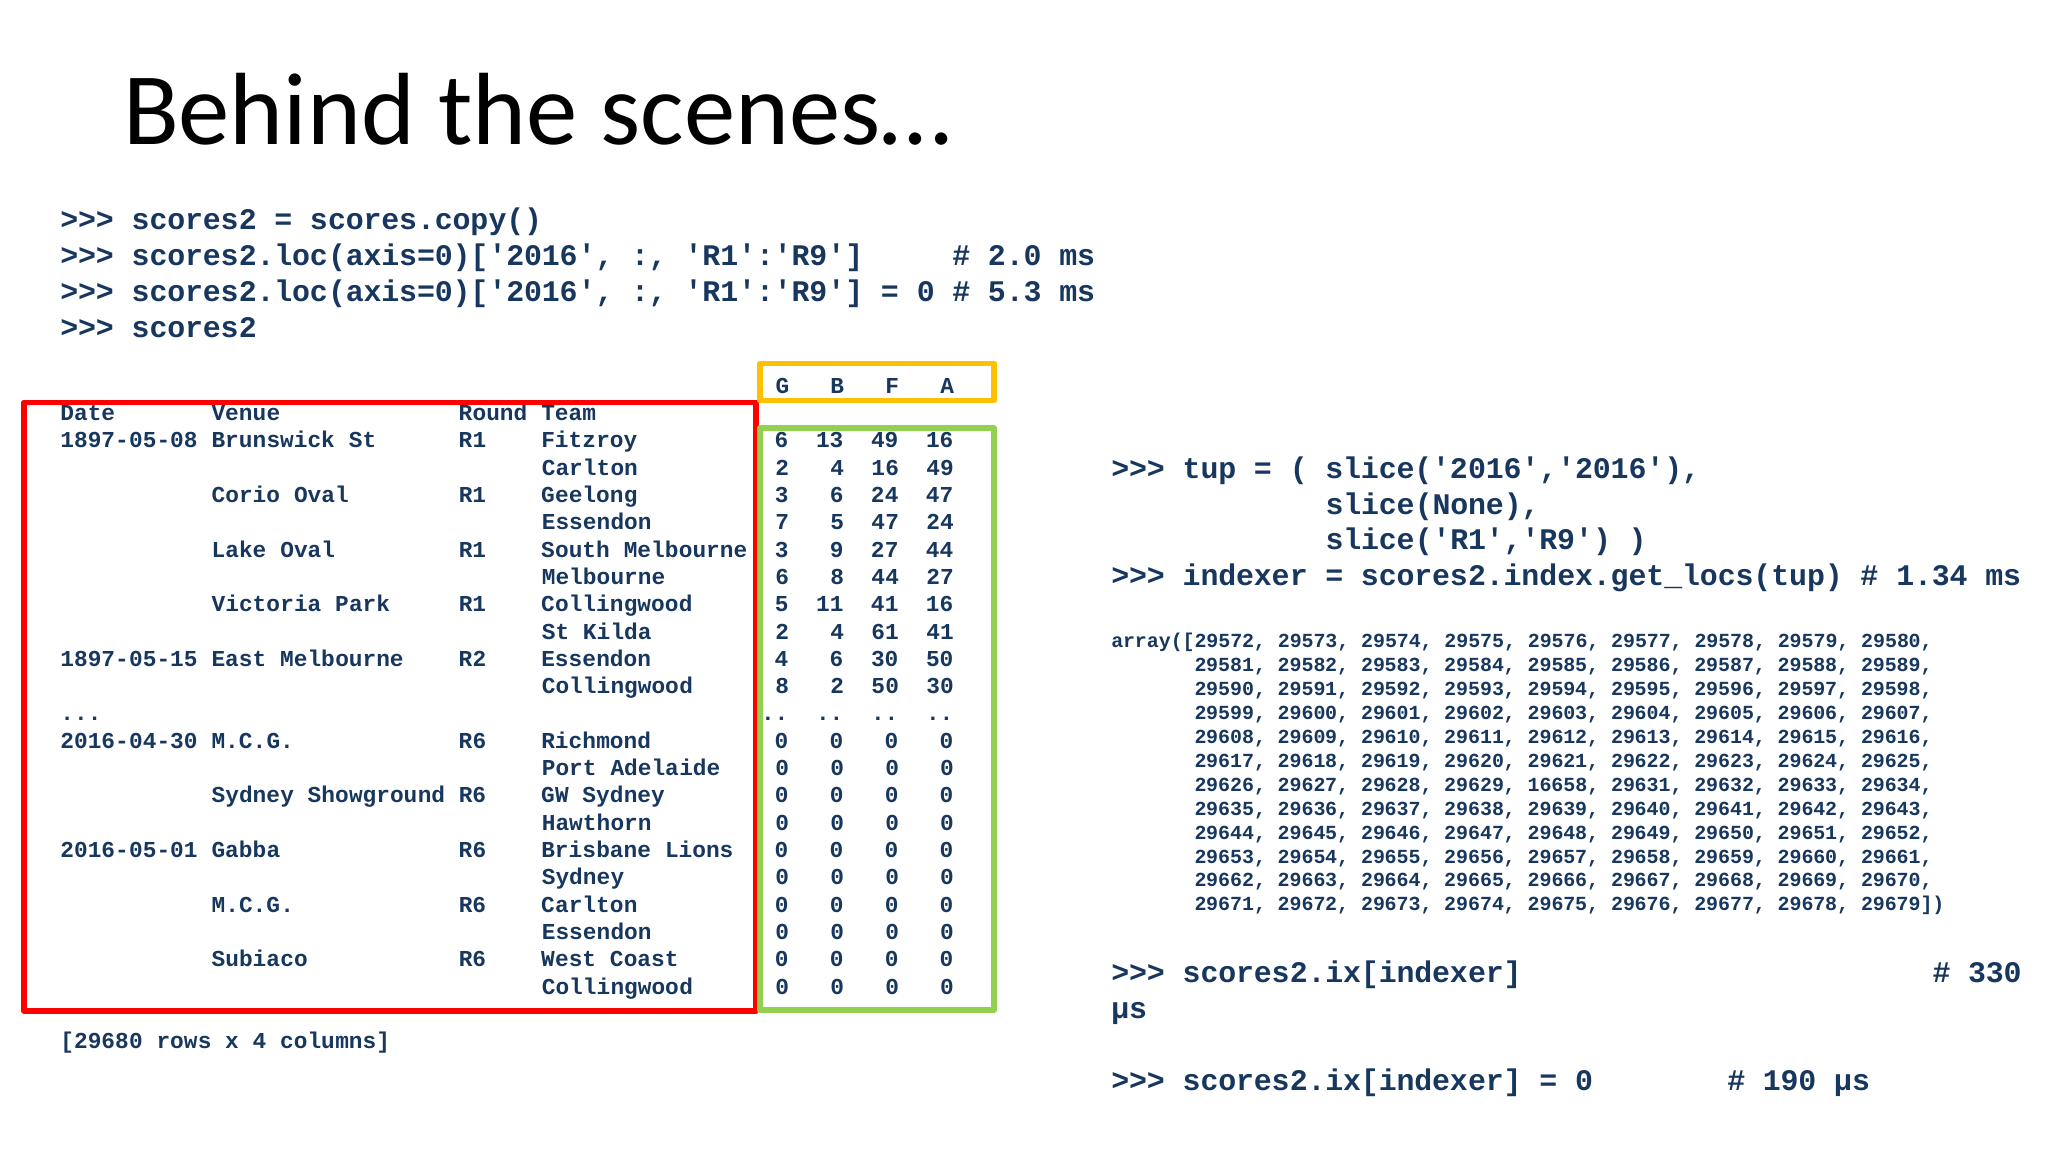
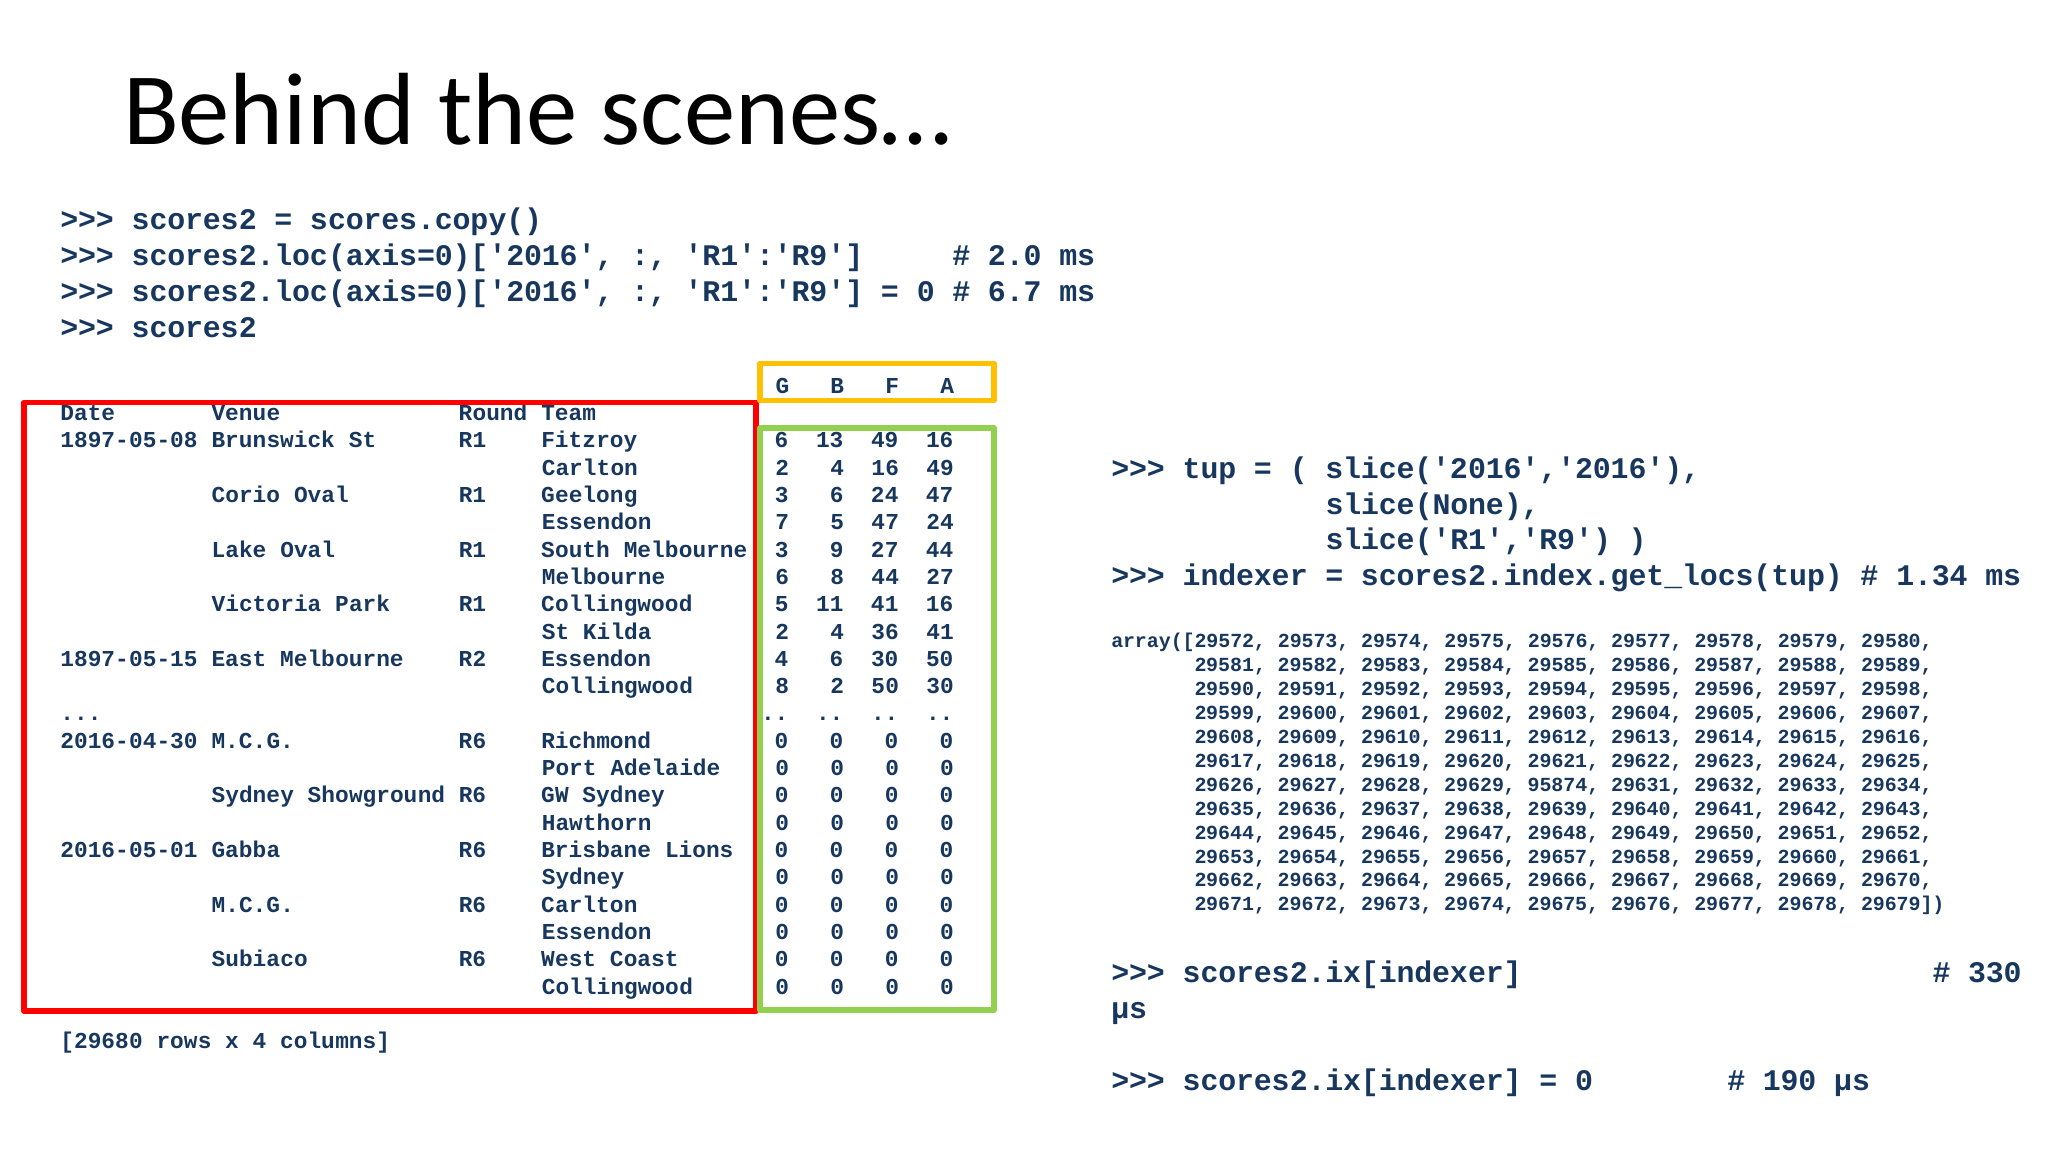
5.3: 5.3 -> 6.7
61: 61 -> 36
16658: 16658 -> 95874
